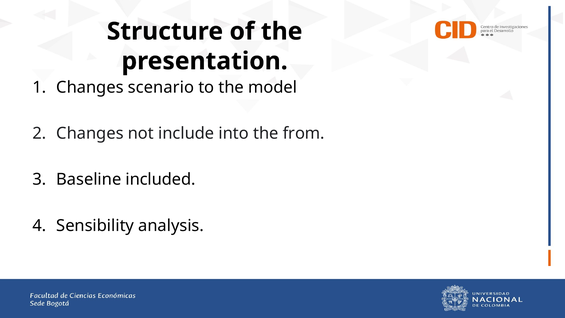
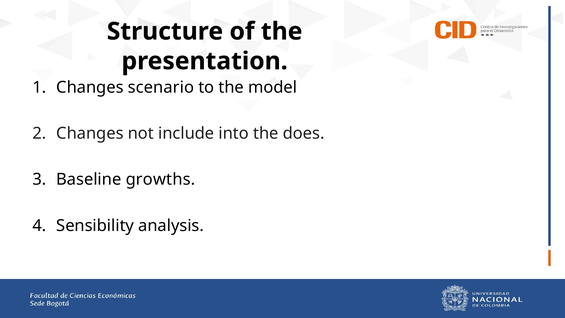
from: from -> does
included: included -> growths
